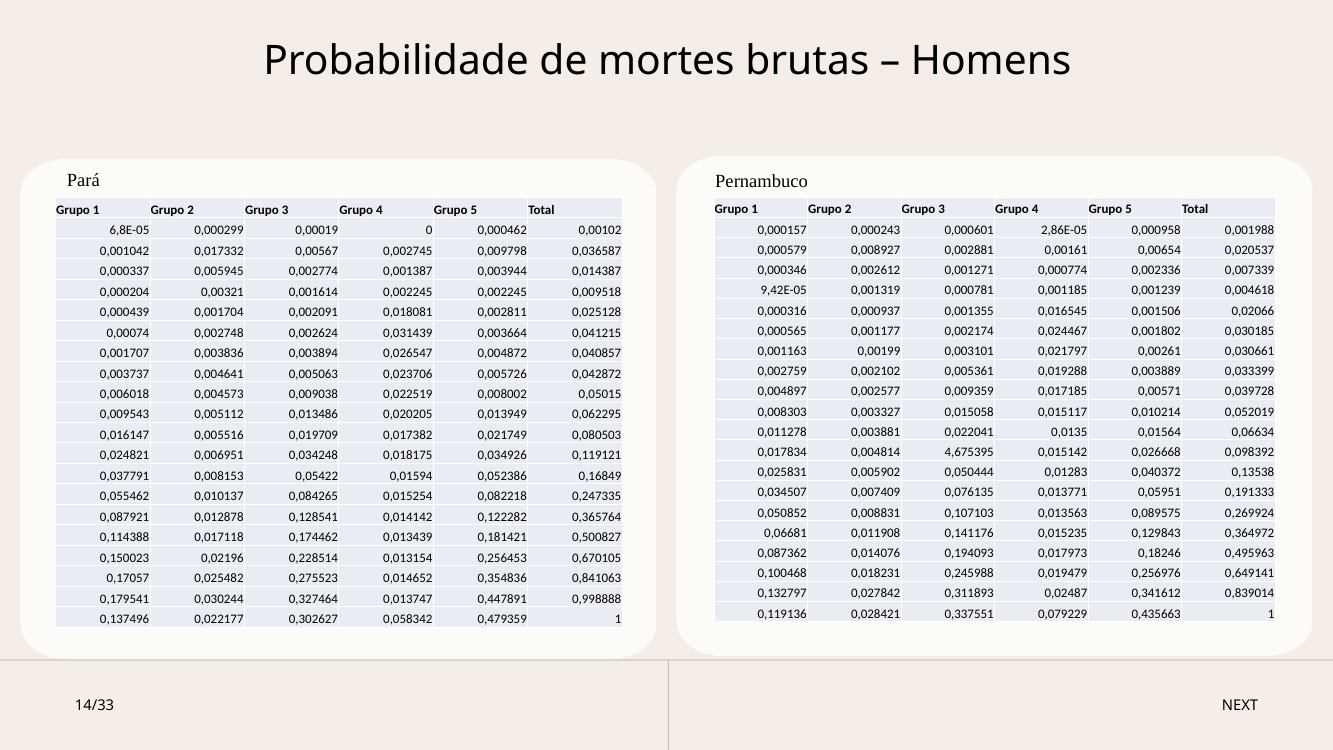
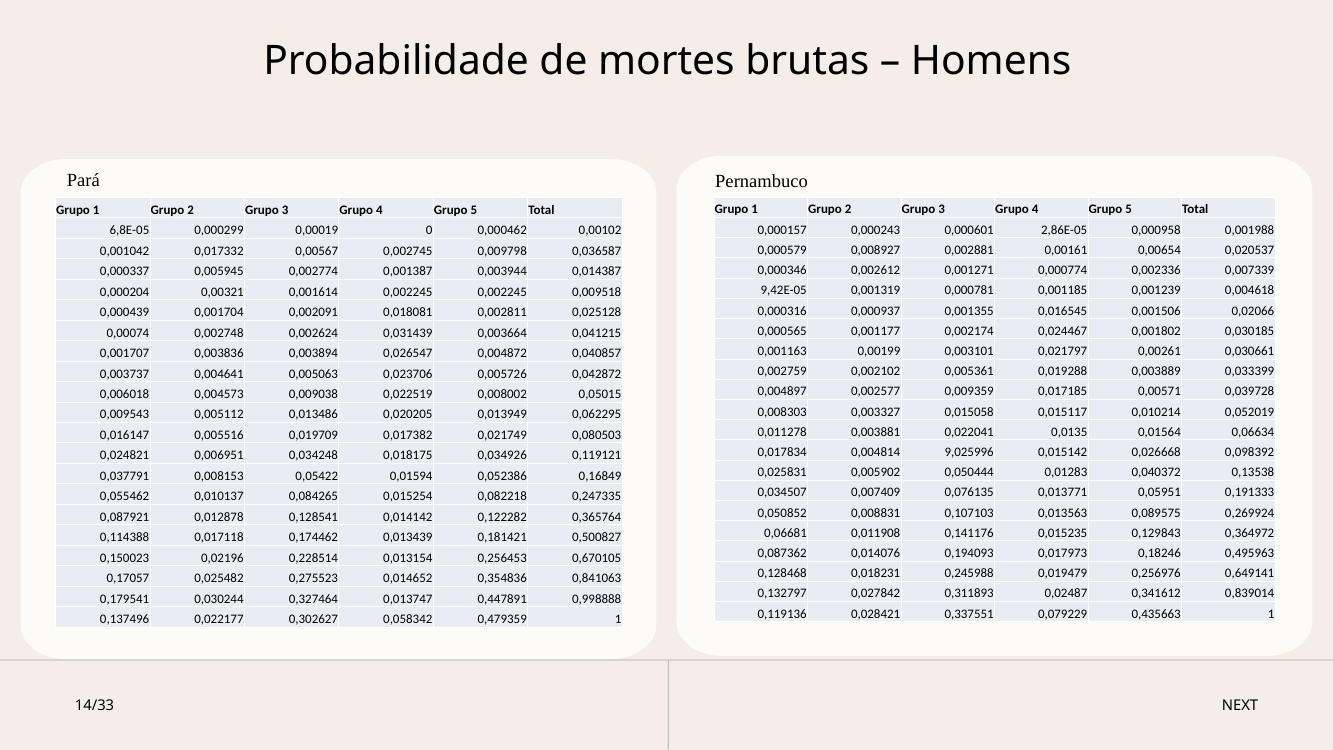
4,675395: 4,675395 -> 9,025996
0,100468: 0,100468 -> 0,128468
